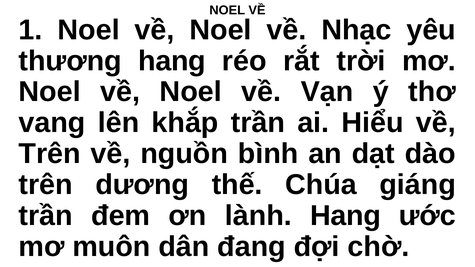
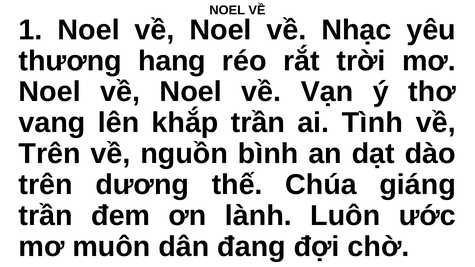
Hiểu: Hiểu -> Tình
lành Hang: Hang -> Luôn
